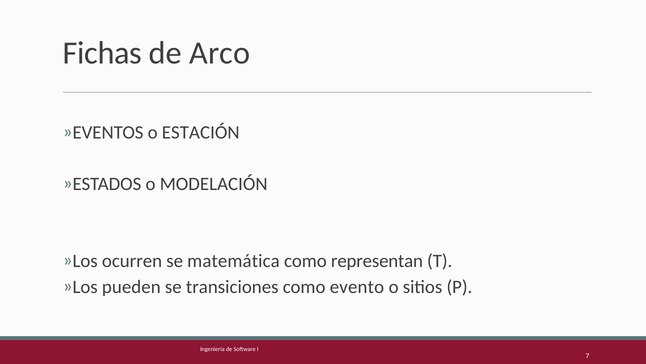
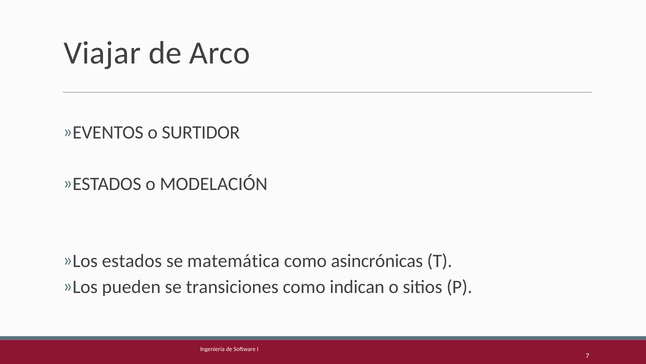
Fichas: Fichas -> Viajar
ESTACIÓN: ESTACIÓN -> SURTIDOR
ocurren: ocurren -> estados
representan: representan -> asincrónicas
evento: evento -> indican
